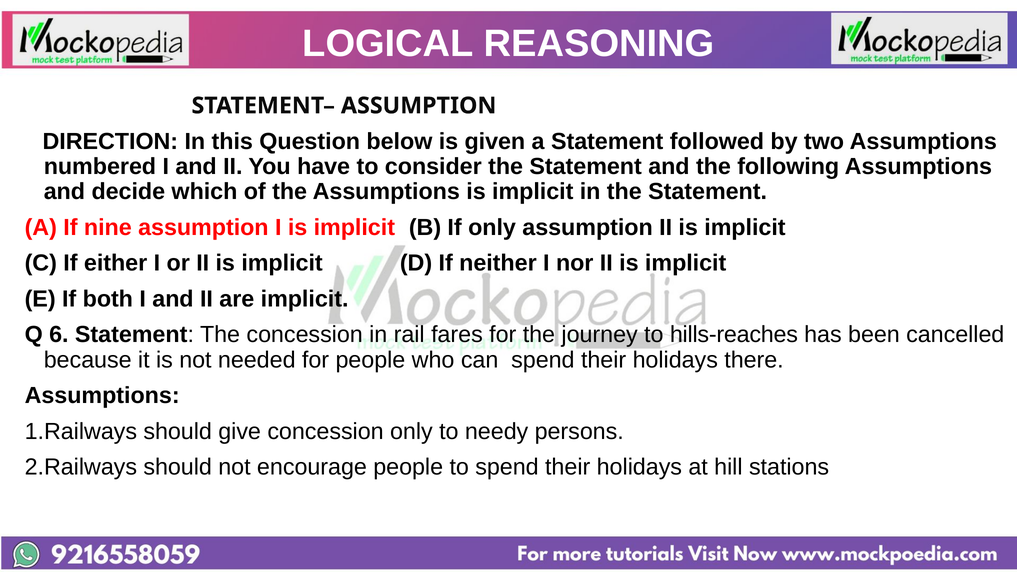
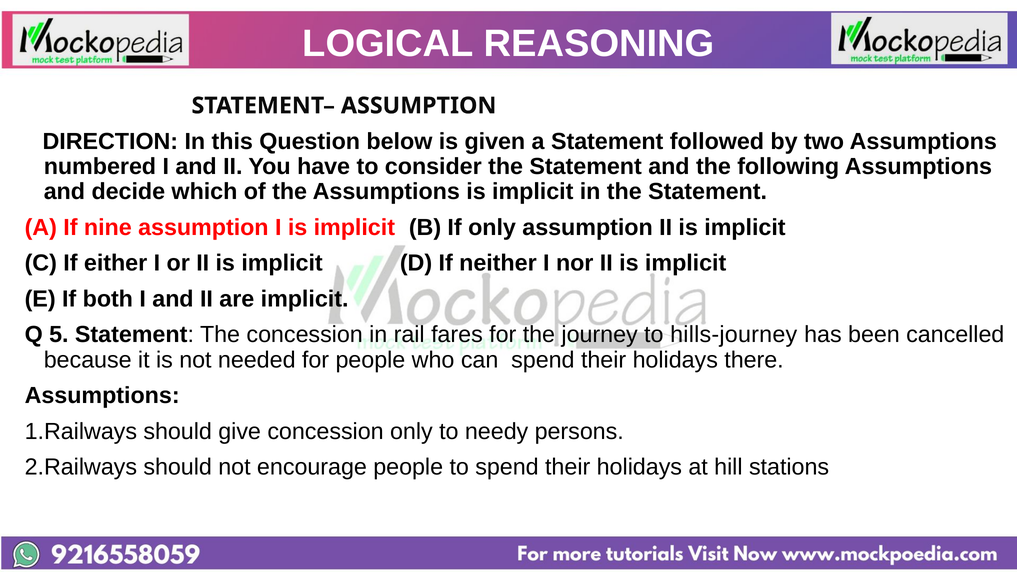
6: 6 -> 5
hills-reaches: hills-reaches -> hills-journey
